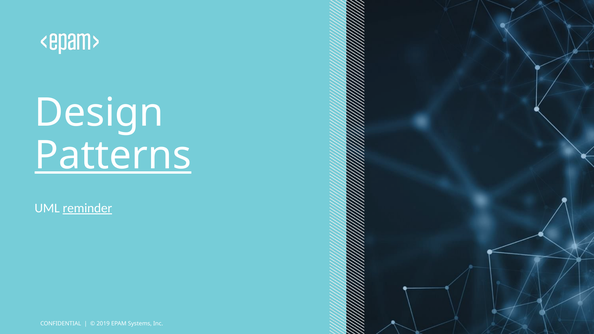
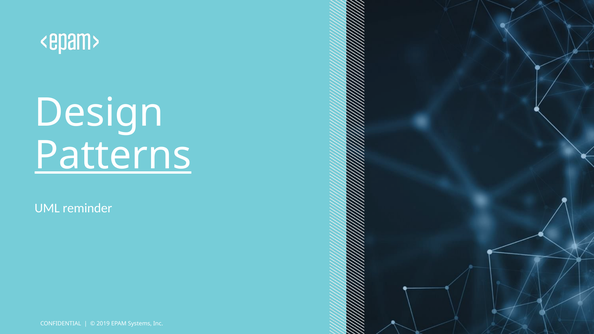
reminder underline: present -> none
